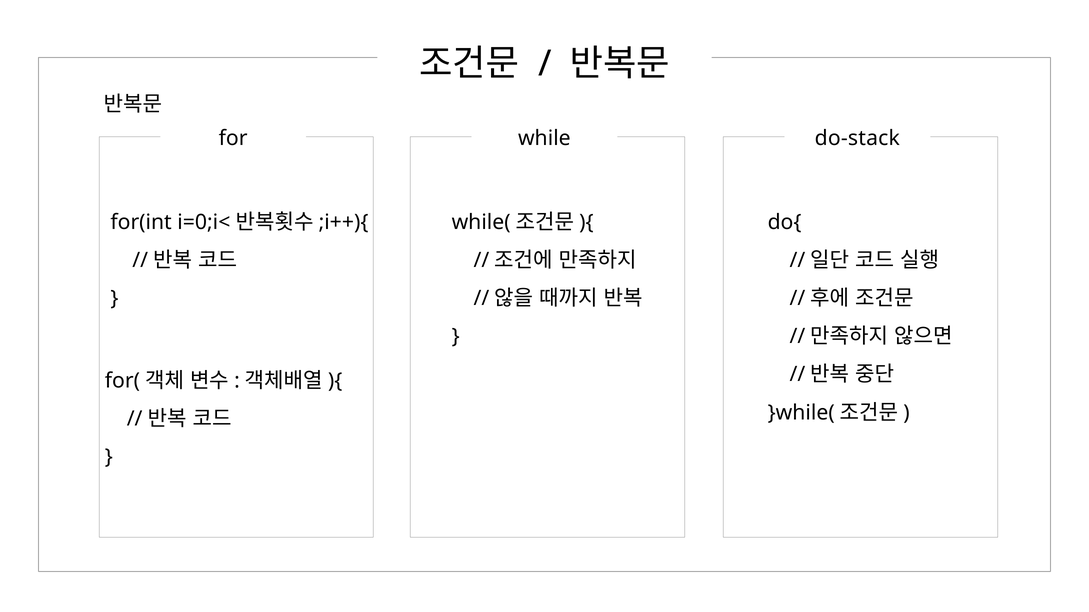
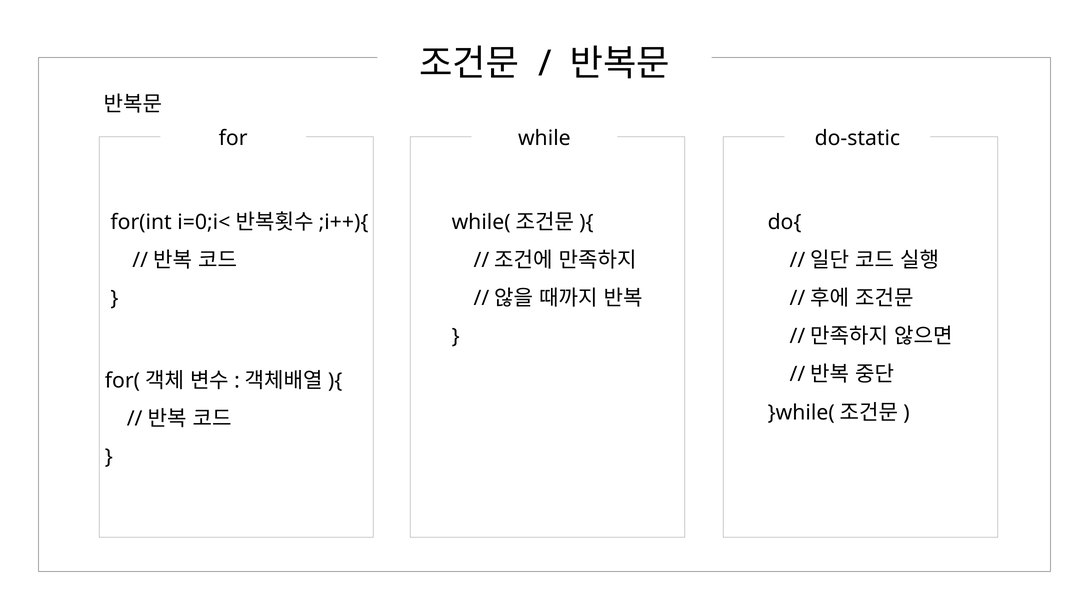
do-stack: do-stack -> do-static
